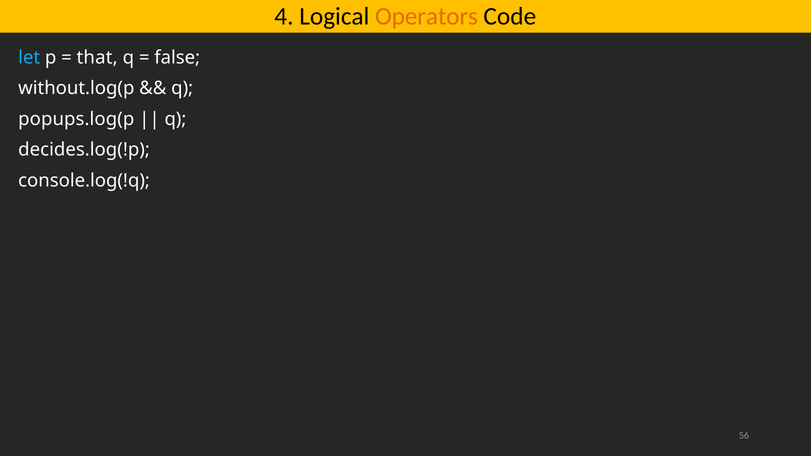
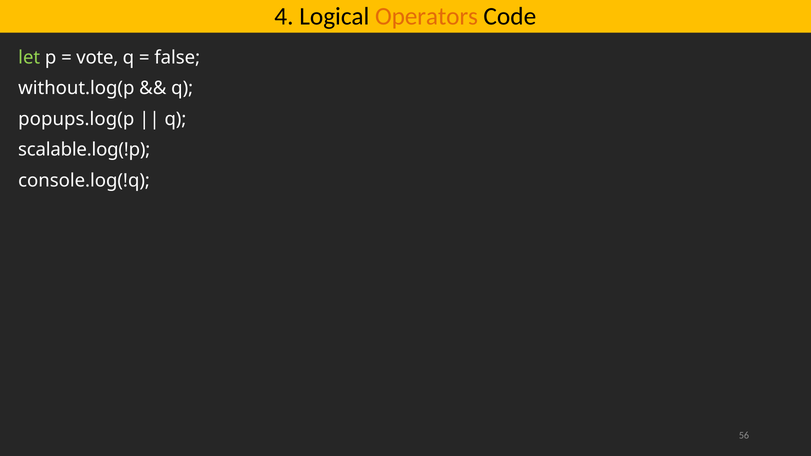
let colour: light blue -> light green
that: that -> vote
decides.log(!p: decides.log(!p -> scalable.log(!p
